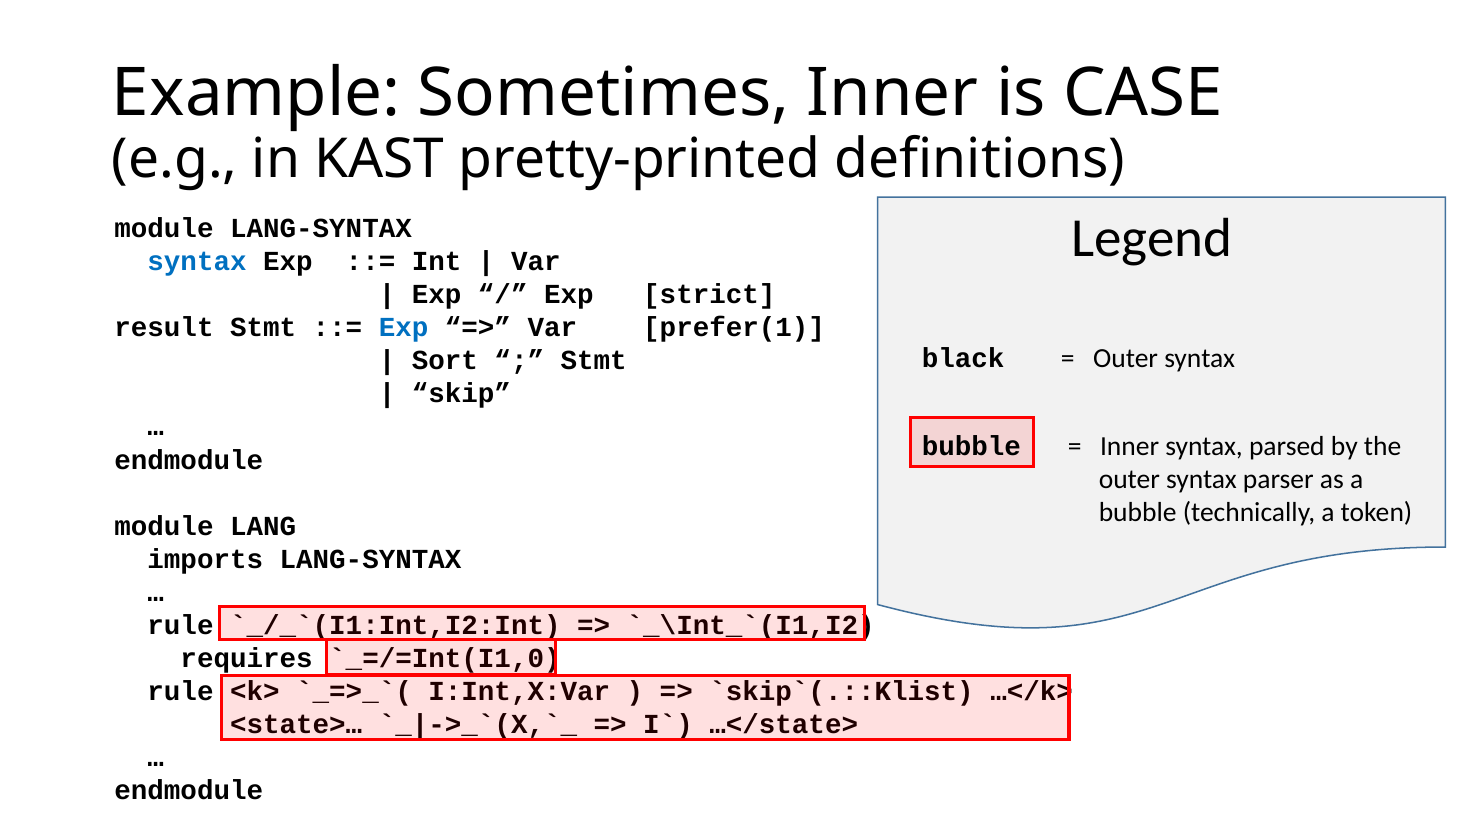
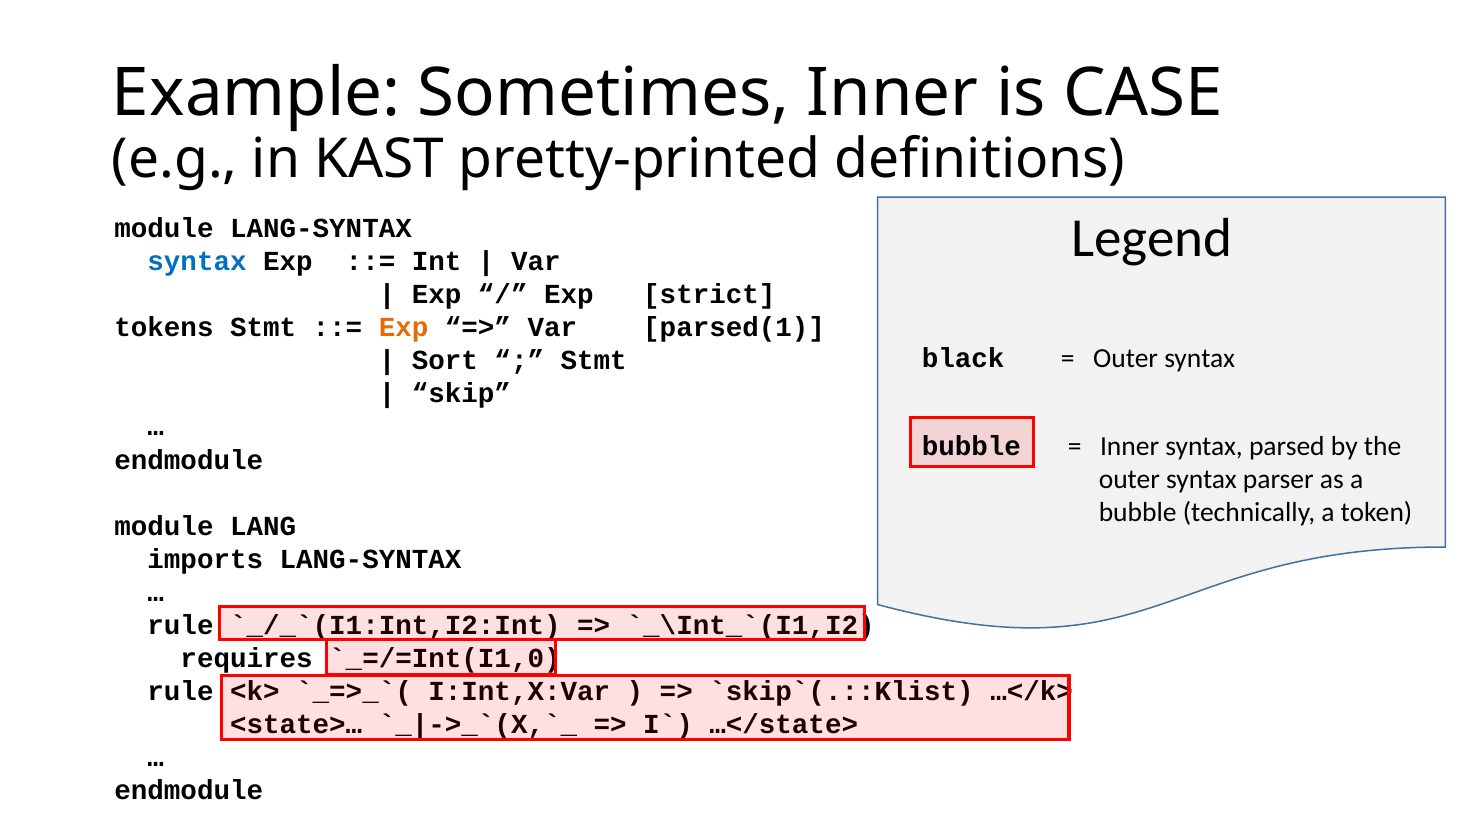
result: result -> tokens
Exp at (404, 328) colour: blue -> orange
prefer(1: prefer(1 -> parsed(1
